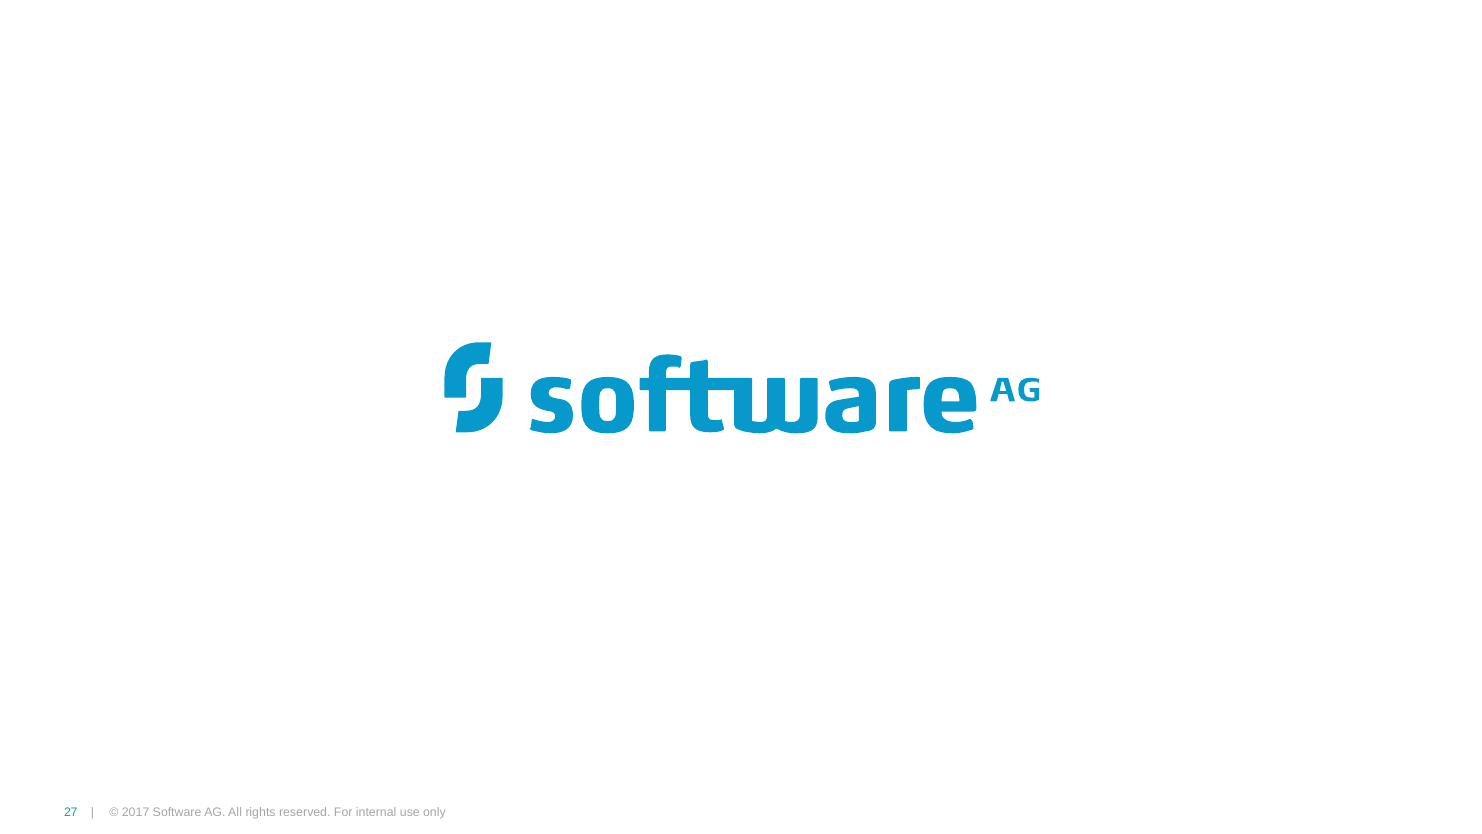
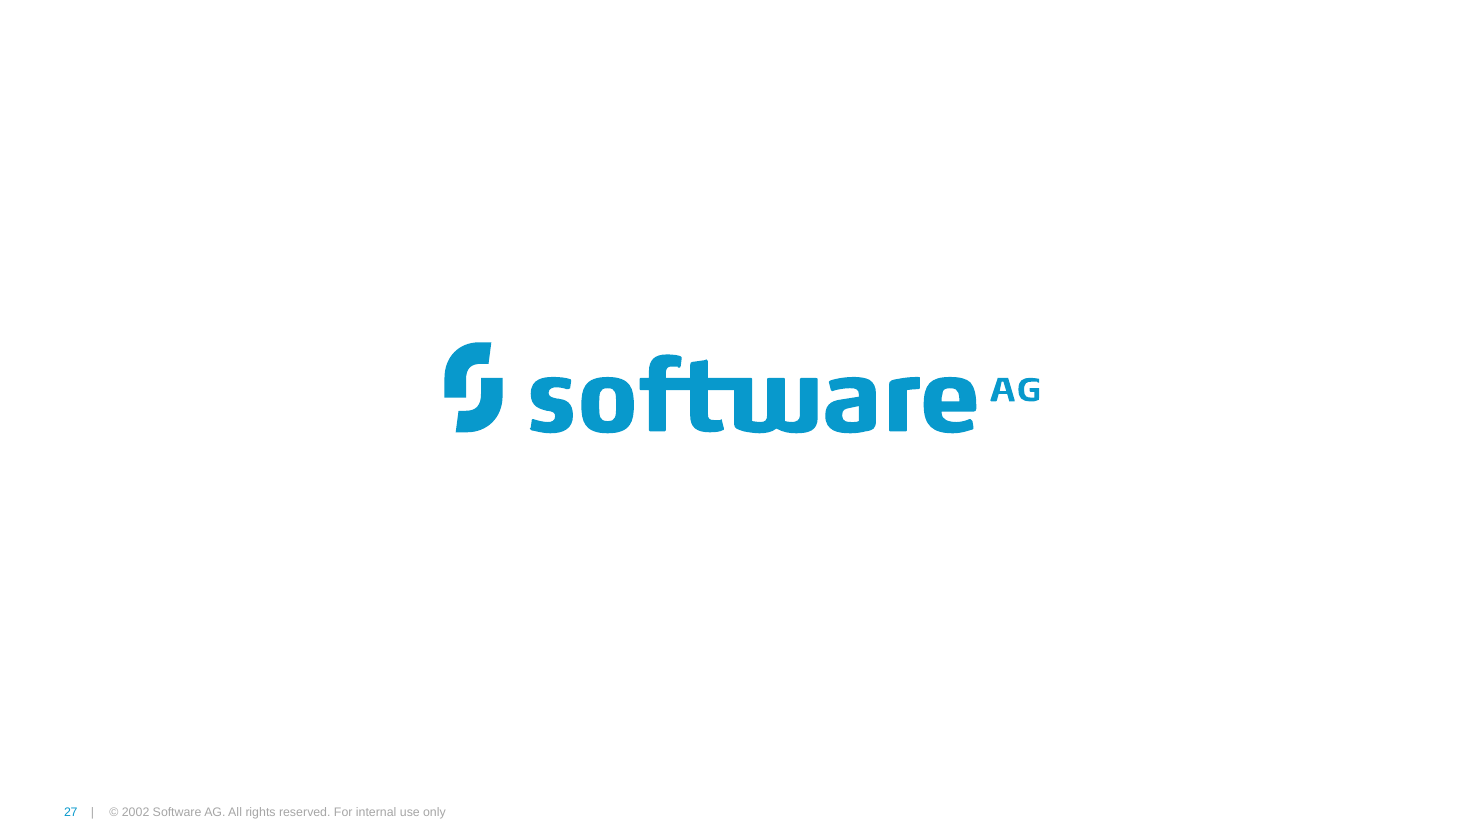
2017: 2017 -> 2002
